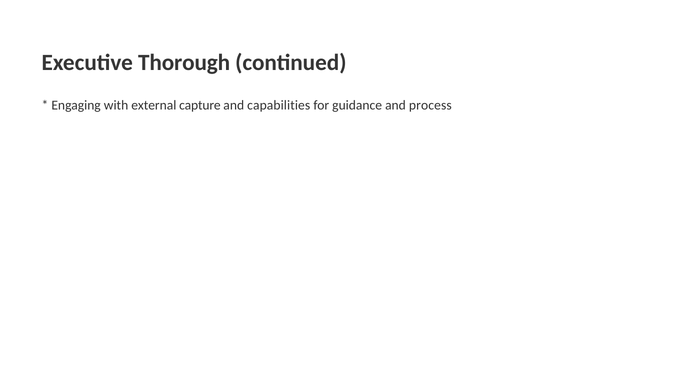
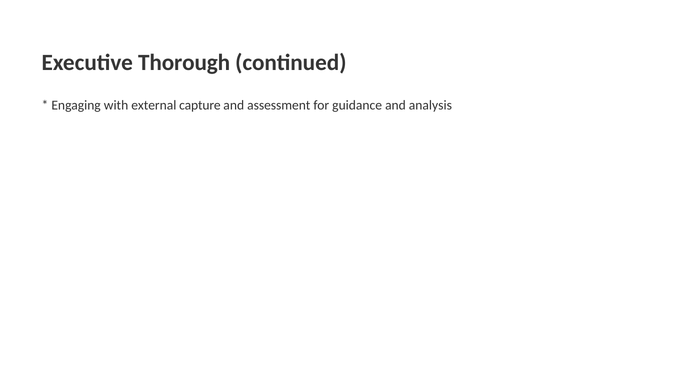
capabilities: capabilities -> assessment
process: process -> analysis
